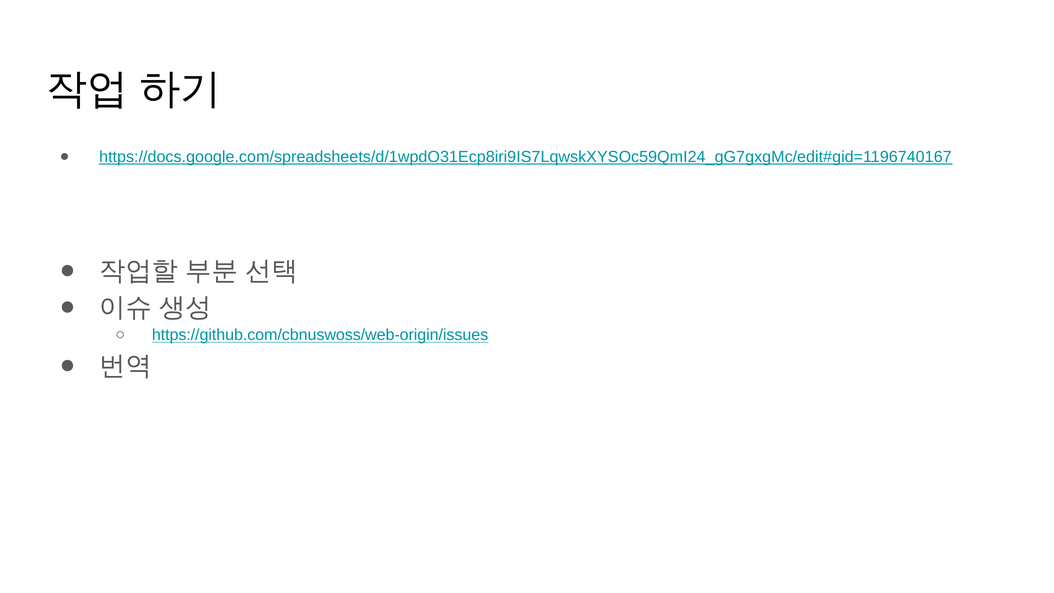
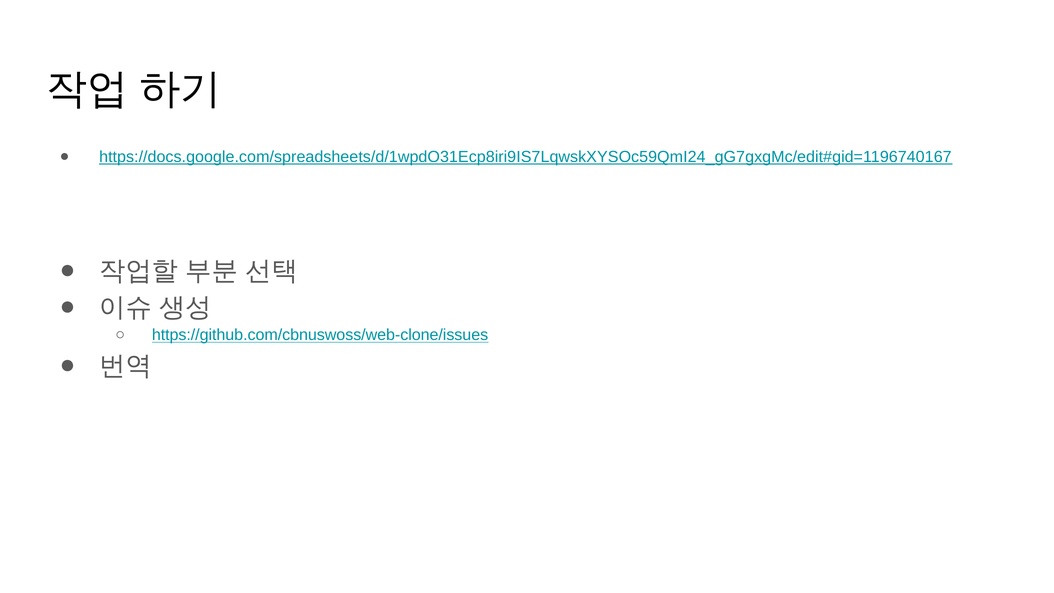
https://github.com/cbnuswoss/web-origin/issues: https://github.com/cbnuswoss/web-origin/issues -> https://github.com/cbnuswoss/web-clone/issues
